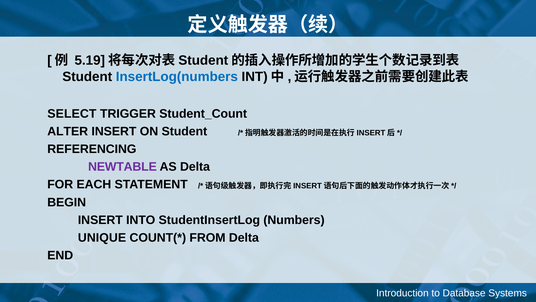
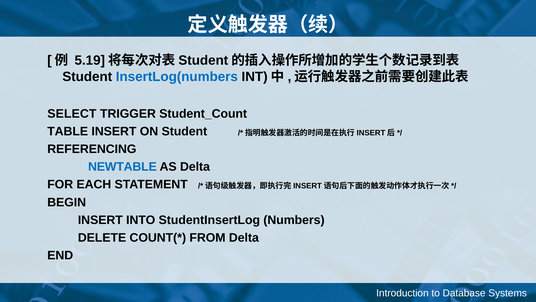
ALTER: ALTER -> TABLE
NEWTABLE colour: purple -> blue
UNIQUE: UNIQUE -> DELETE
